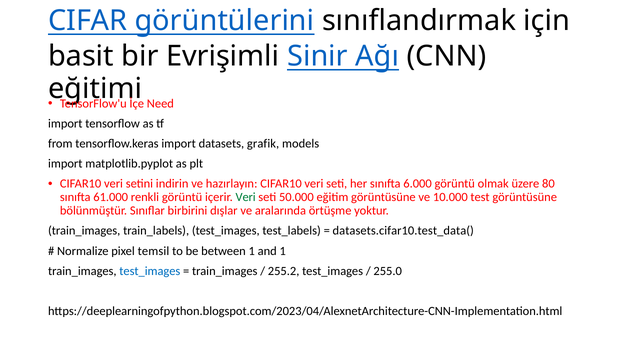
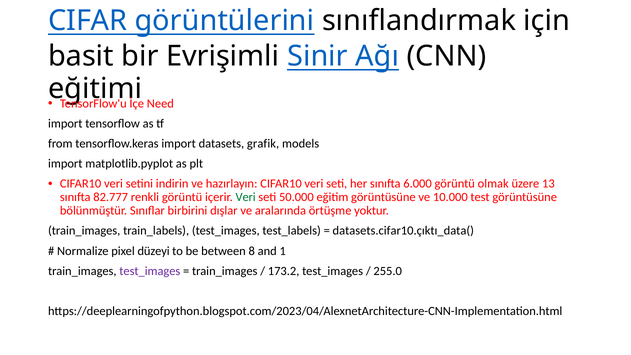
80: 80 -> 13
61.000: 61.000 -> 82.777
datasets.cifar10.test_data(: datasets.cifar10.test_data( -> datasets.cifar10.çıktı_data(
temsil: temsil -> düzeyi
between 1: 1 -> 8
test_images at (150, 271) colour: blue -> purple
255.2: 255.2 -> 173.2
